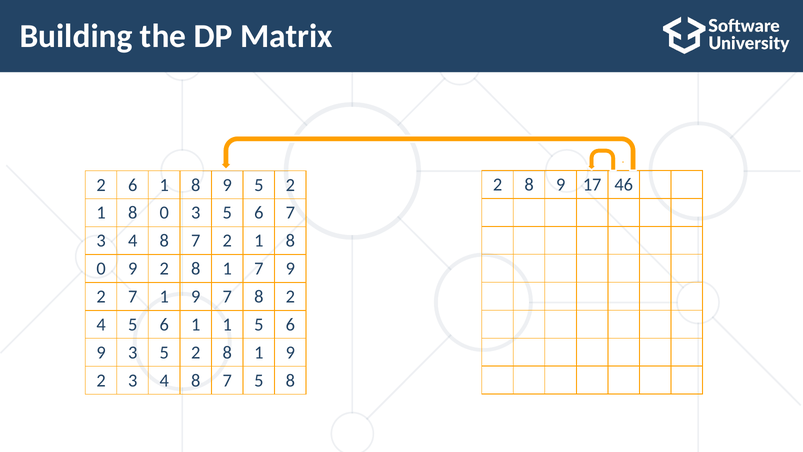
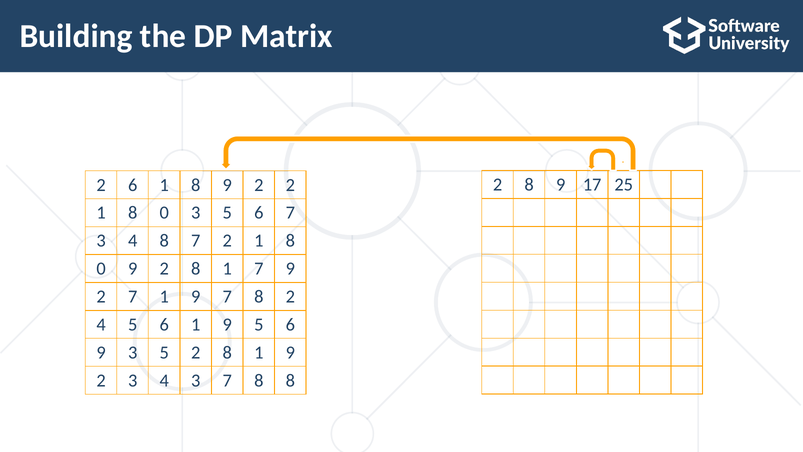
46: 46 -> 25
8 9 5: 5 -> 2
6 1 1: 1 -> 9
2 3 4 8: 8 -> 3
5 at (259, 380): 5 -> 8
